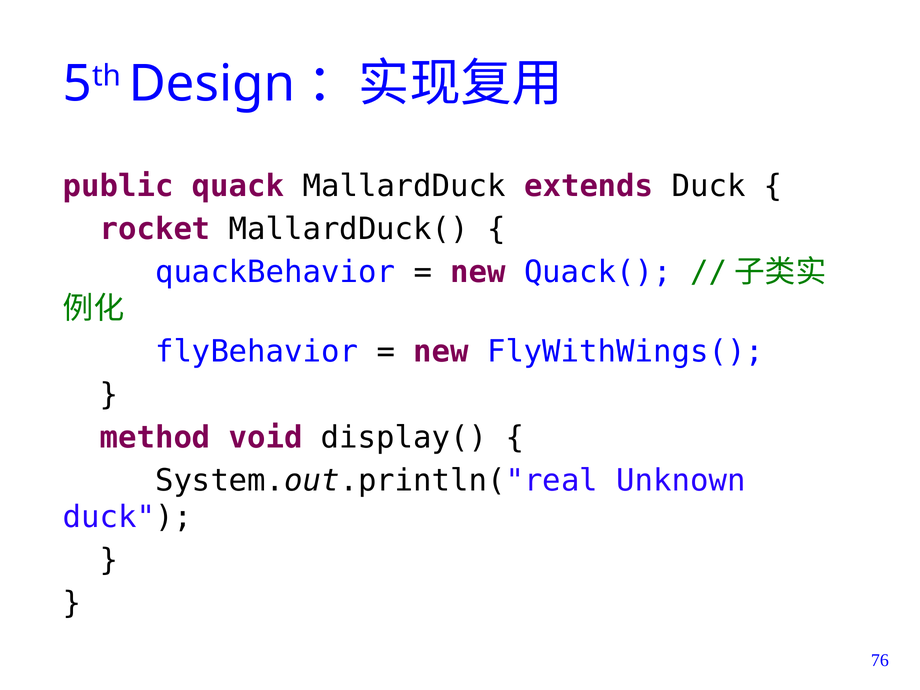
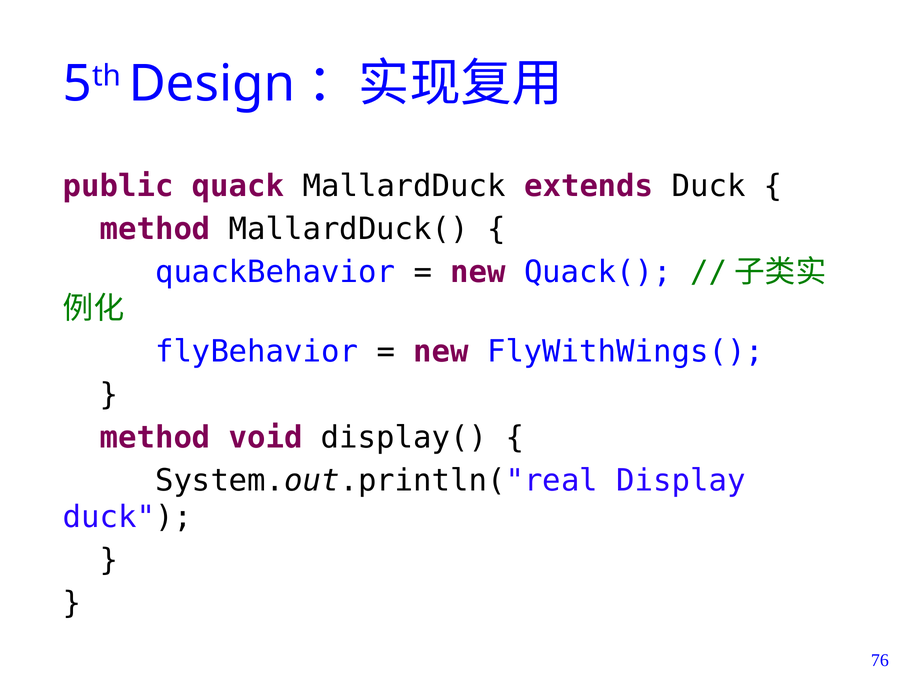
rocket at (155, 229): rocket -> method
Unknown: Unknown -> Display
